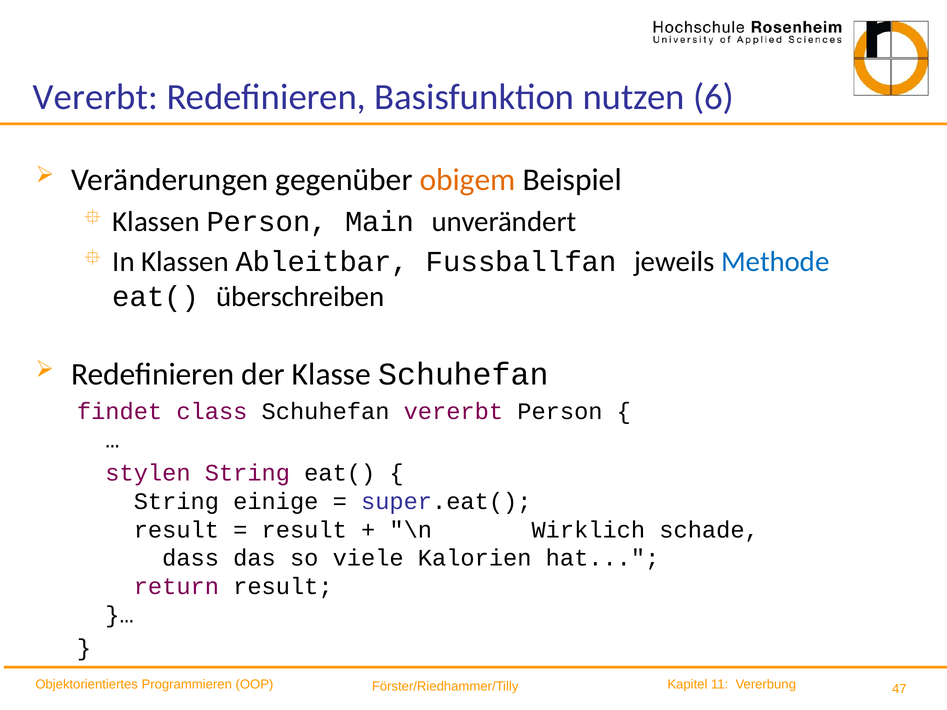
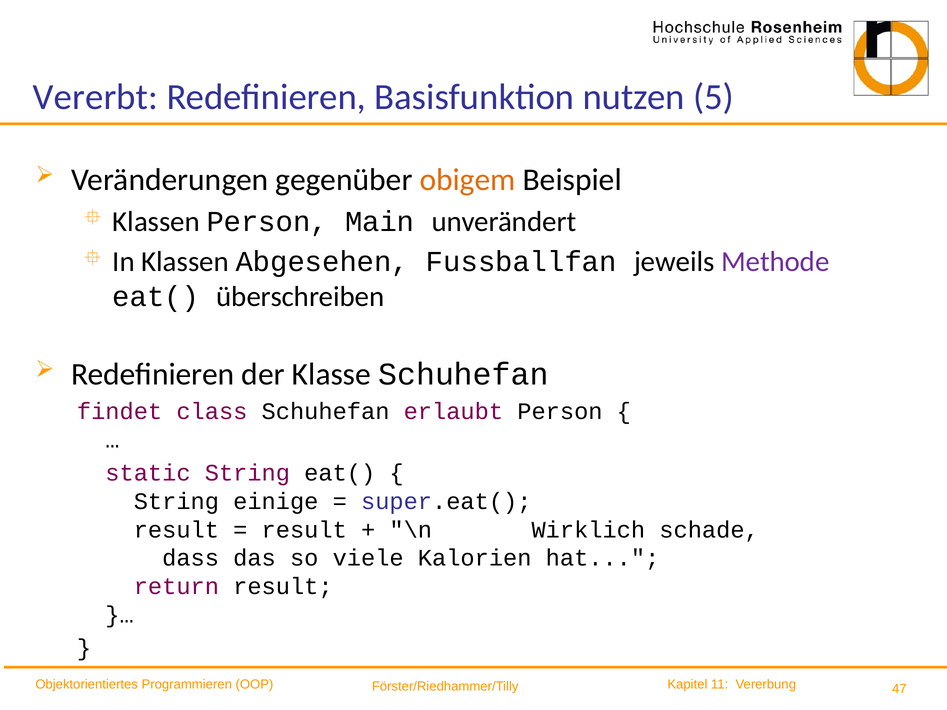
6: 6 -> 5
Ableitbar: Ableitbar -> Abgesehen
Methode colour: blue -> purple
Schuhefan vererbt: vererbt -> erlaubt
stylen: stylen -> static
